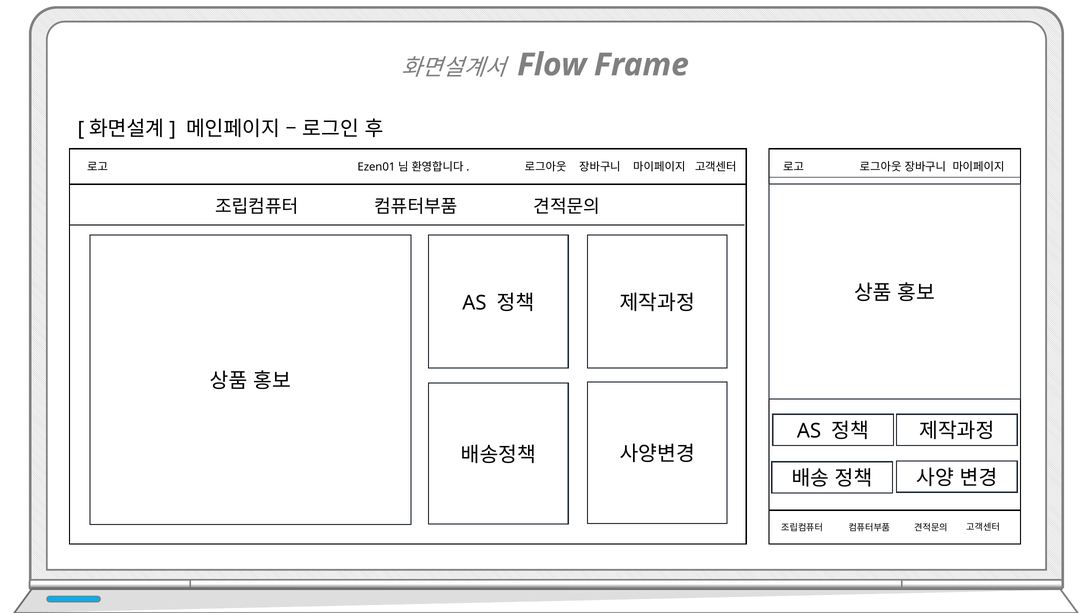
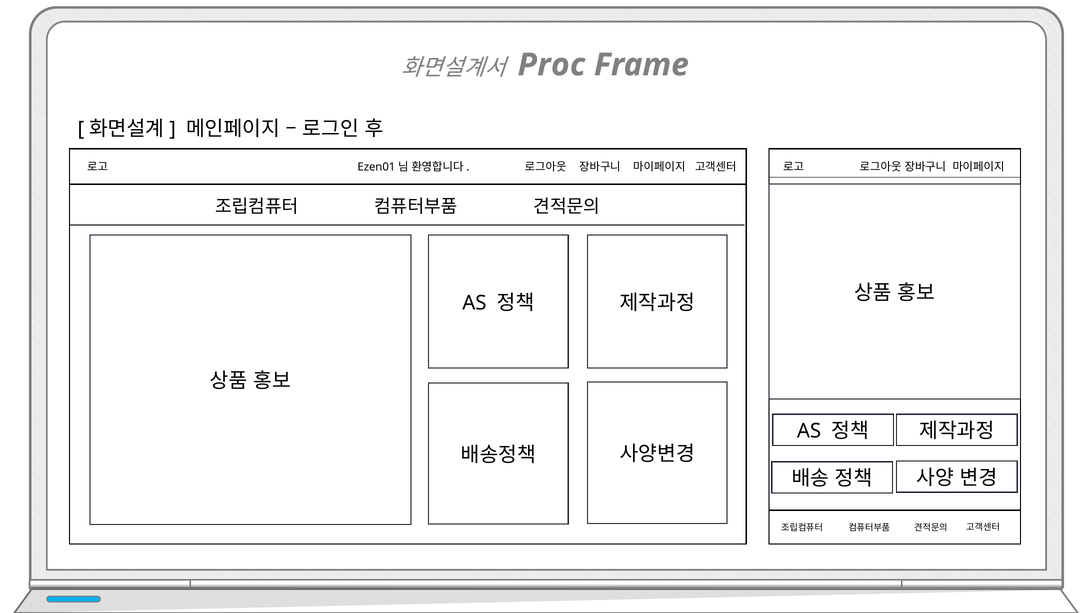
Flow: Flow -> Proc
